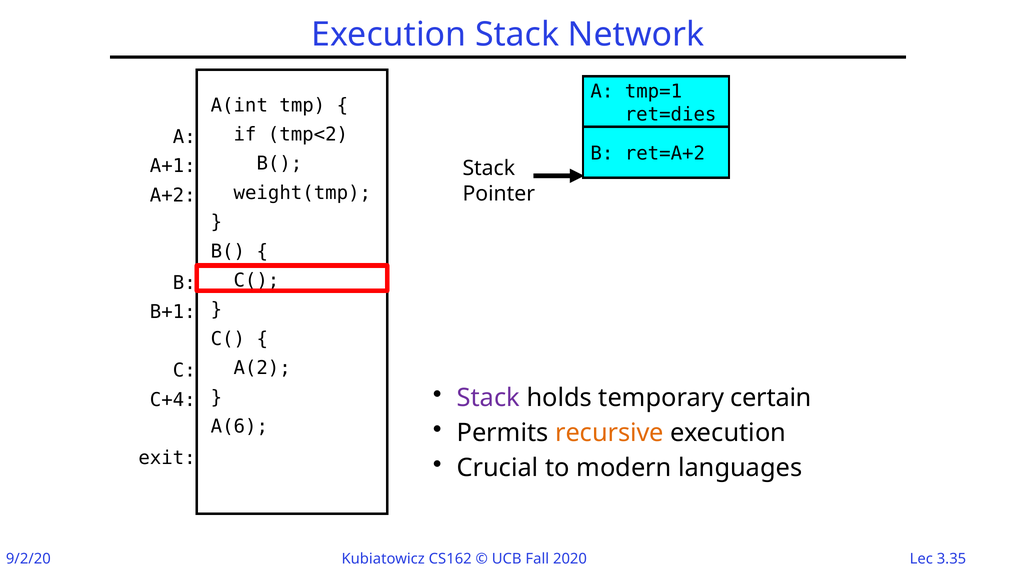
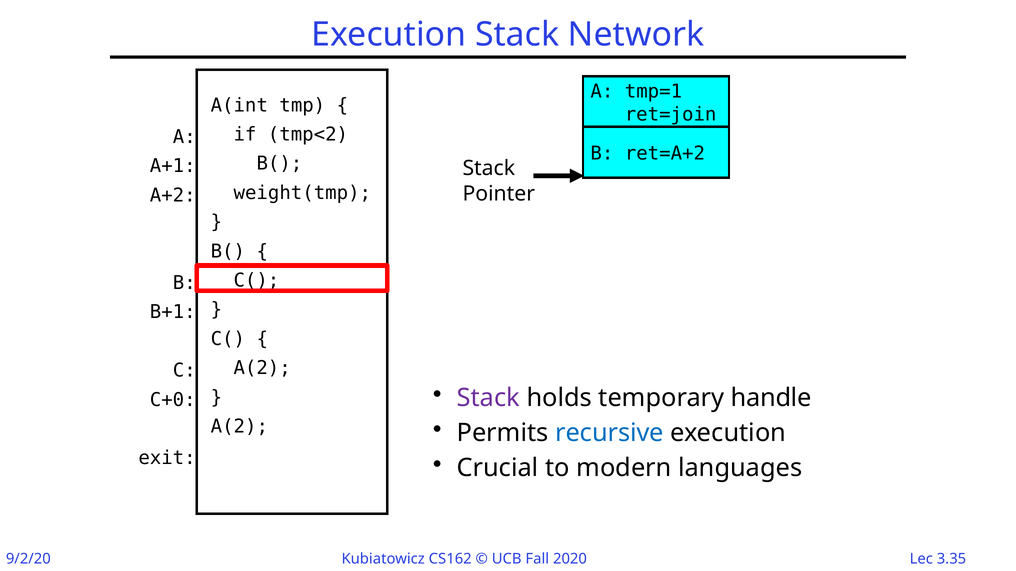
ret=dies: ret=dies -> ret=join
certain: certain -> handle
C+4: C+4 -> C+0
A(6 at (239, 427): A(6 -> A(2
recursive colour: orange -> blue
